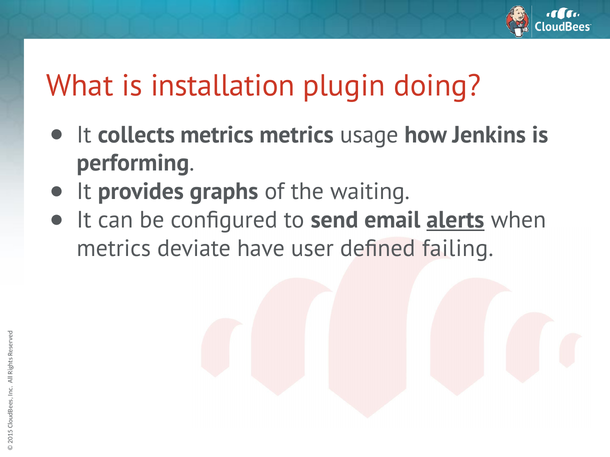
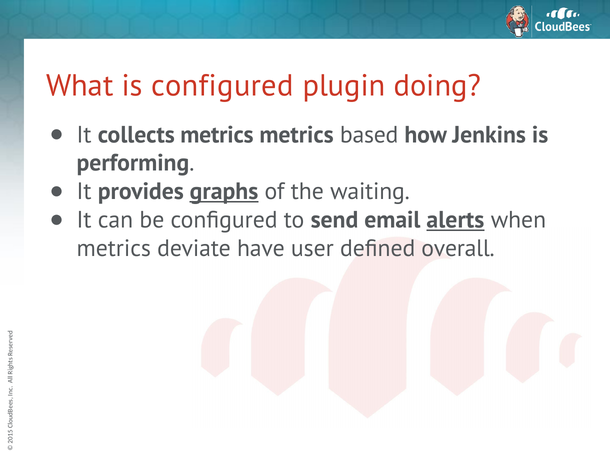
is installation: installation -> configured
usage: usage -> based
graphs underline: none -> present
failing: failing -> overall
